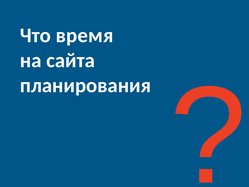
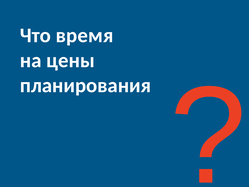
сайта: сайта -> цены
